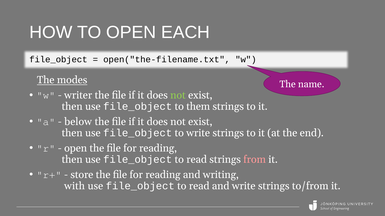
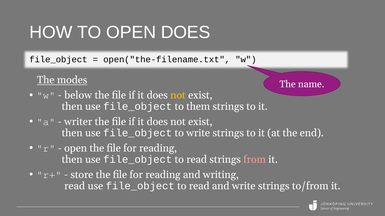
OPEN EACH: EACH -> DOES
writer: writer -> below
not at (178, 95) colour: light green -> yellow
below: below -> writer
with at (75, 186): with -> read
